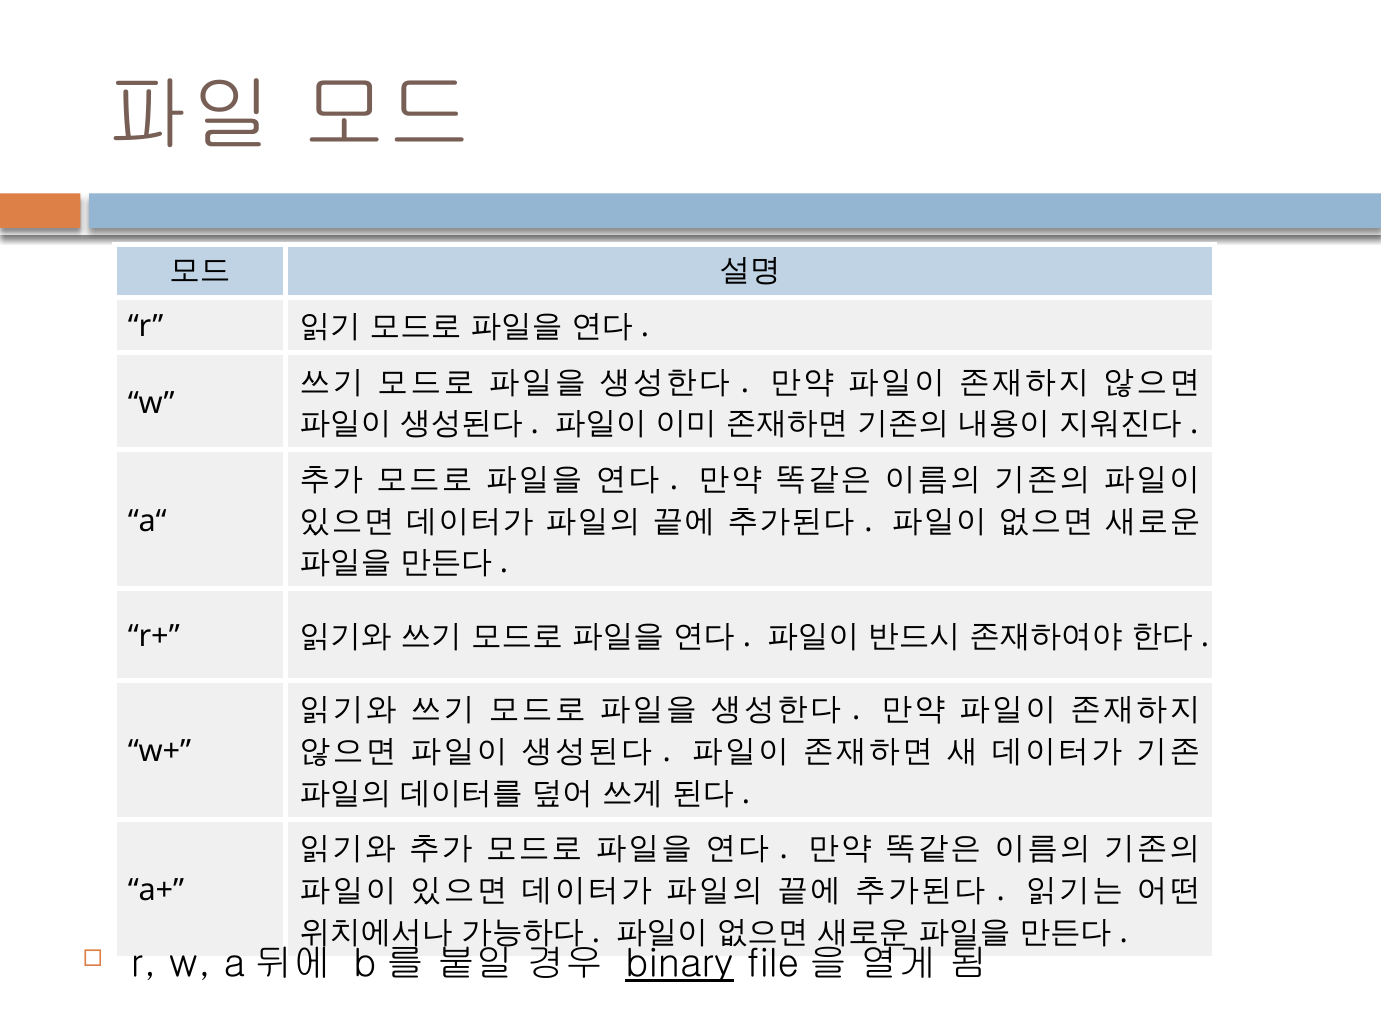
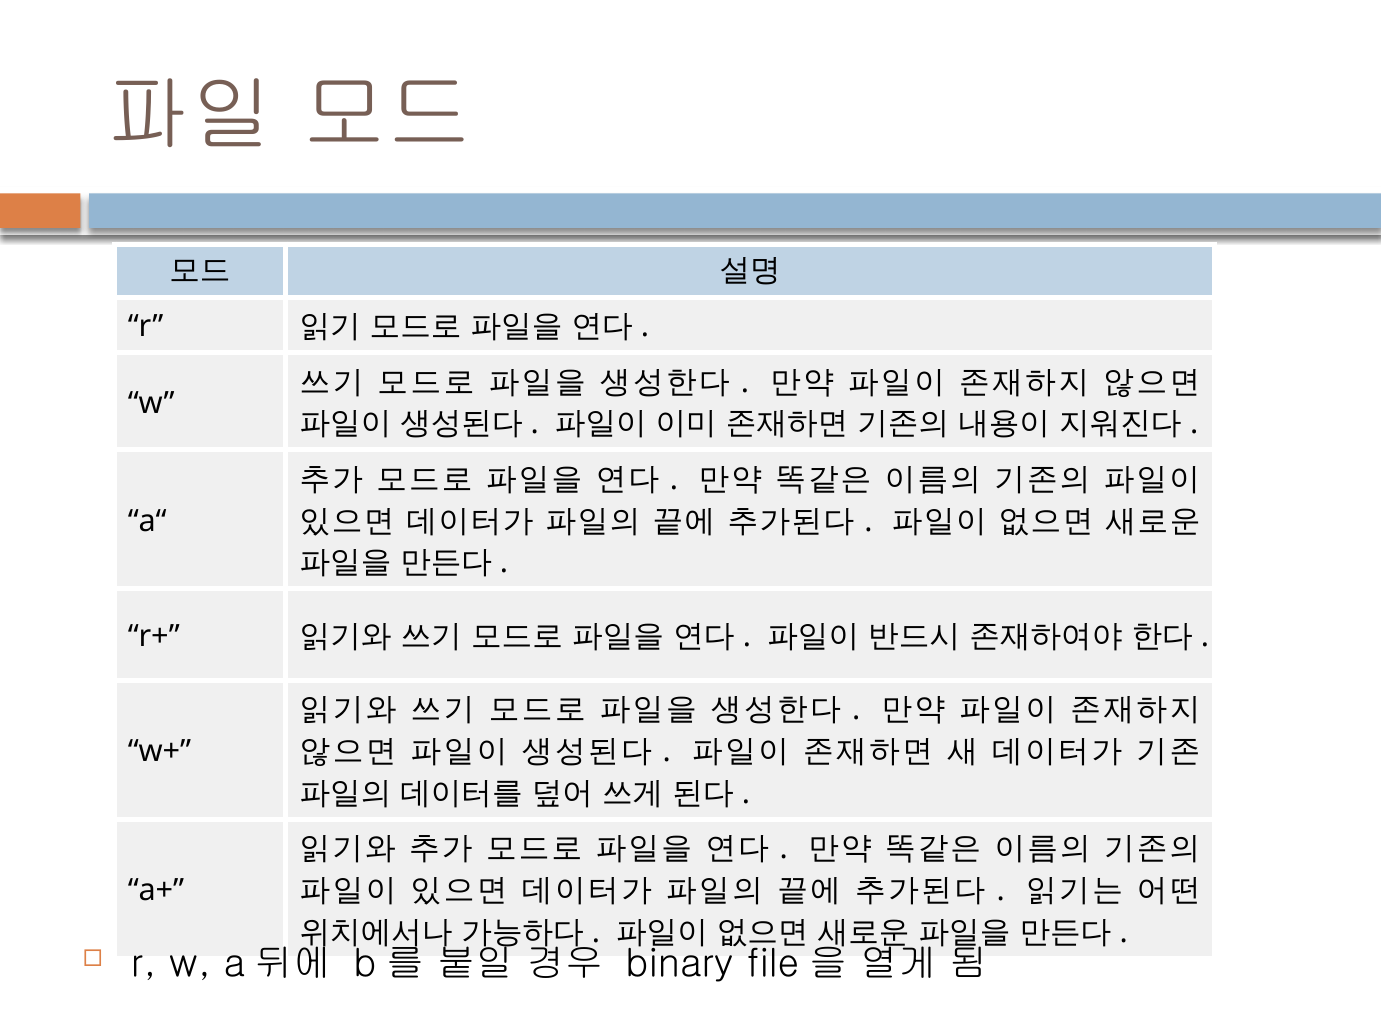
binary underline: present -> none
